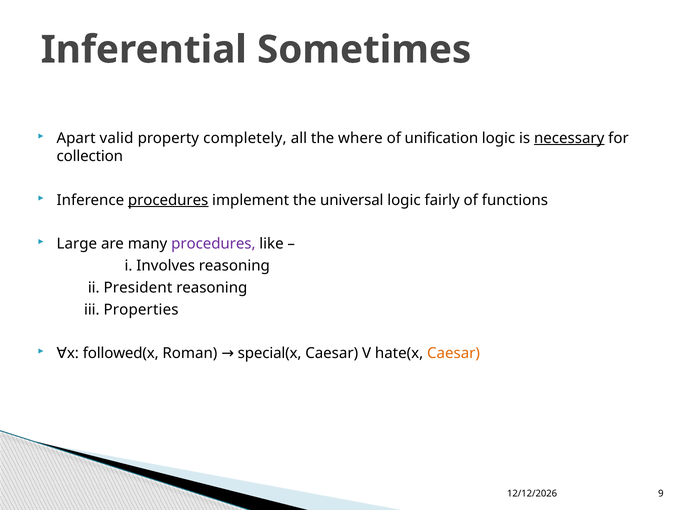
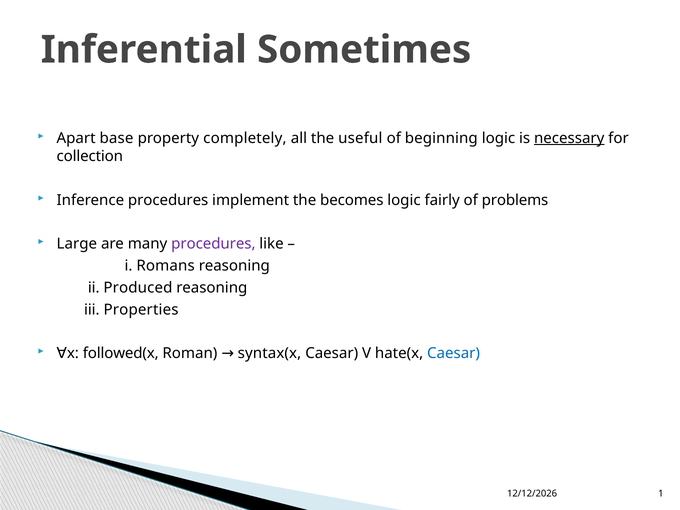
valid: valid -> base
where: where -> useful
unification: unification -> beginning
procedures at (168, 200) underline: present -> none
universal: universal -> becomes
functions: functions -> problems
Involves: Involves -> Romans
President: President -> Produced
special(x: special(x -> syntax(x
Caesar at (454, 353) colour: orange -> blue
9: 9 -> 1
